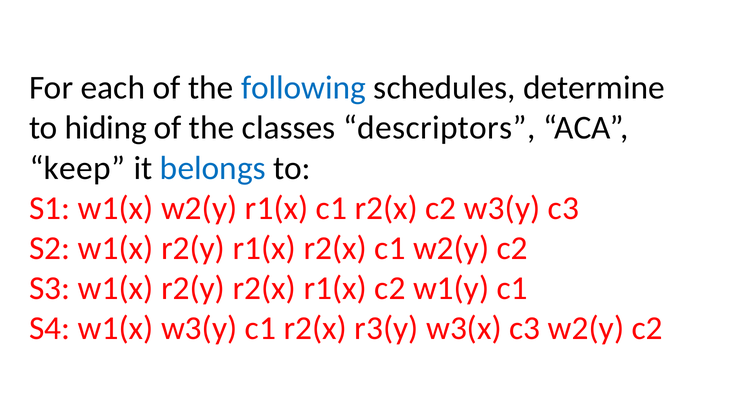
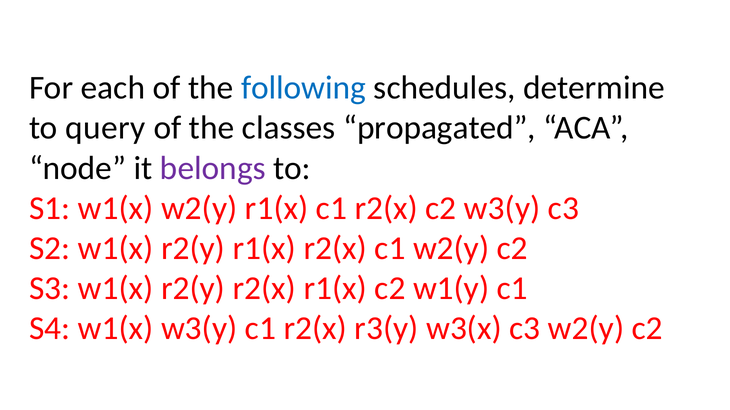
hiding: hiding -> query
descriptors: descriptors -> propagated
keep: keep -> node
belongs colour: blue -> purple
